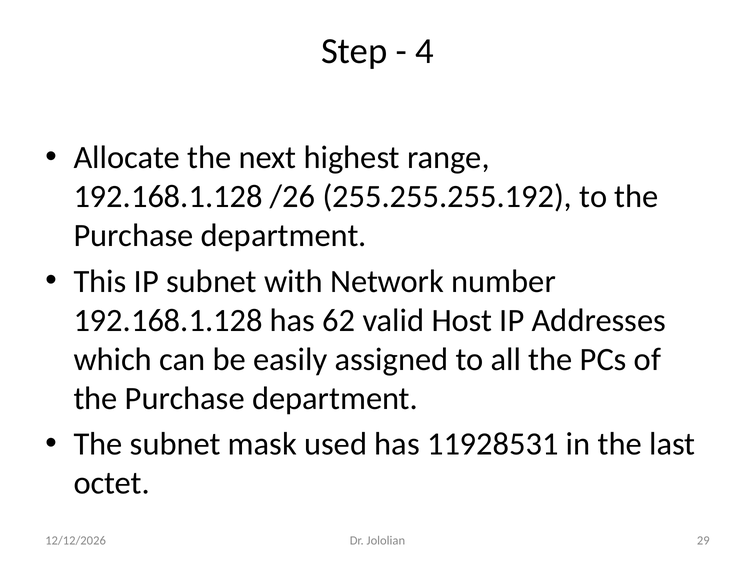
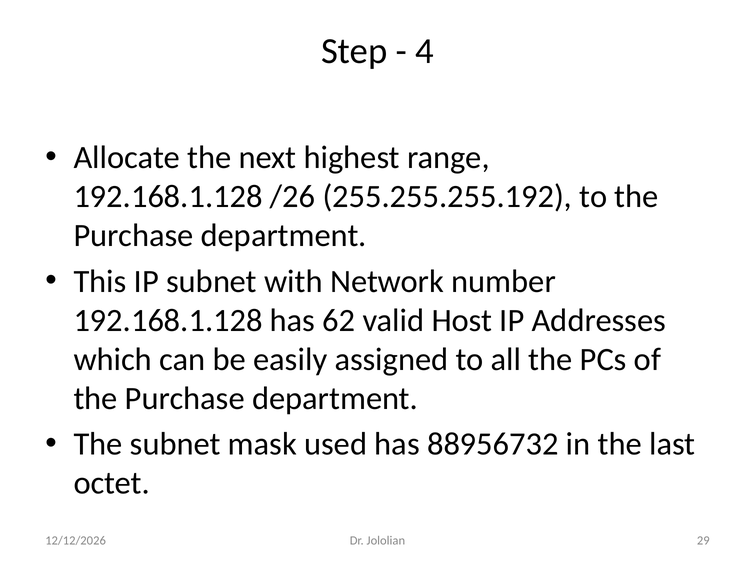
11928531: 11928531 -> 88956732
